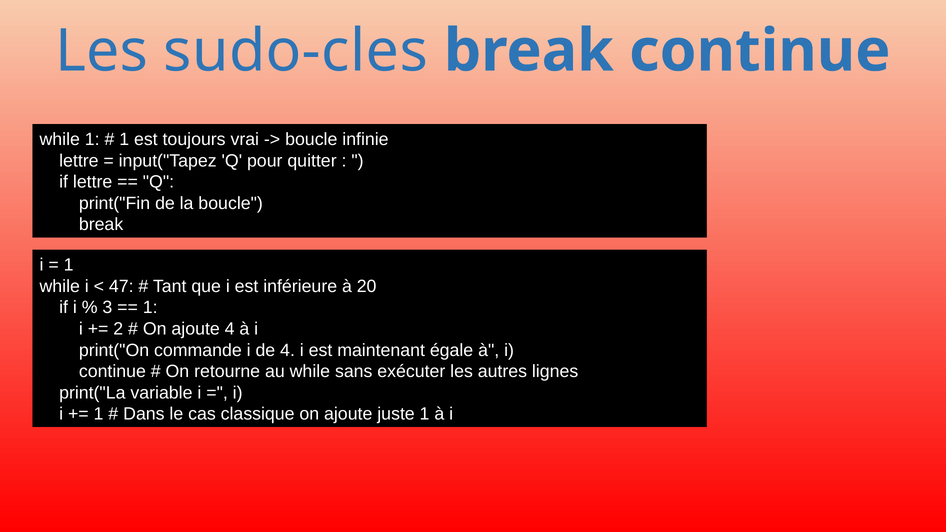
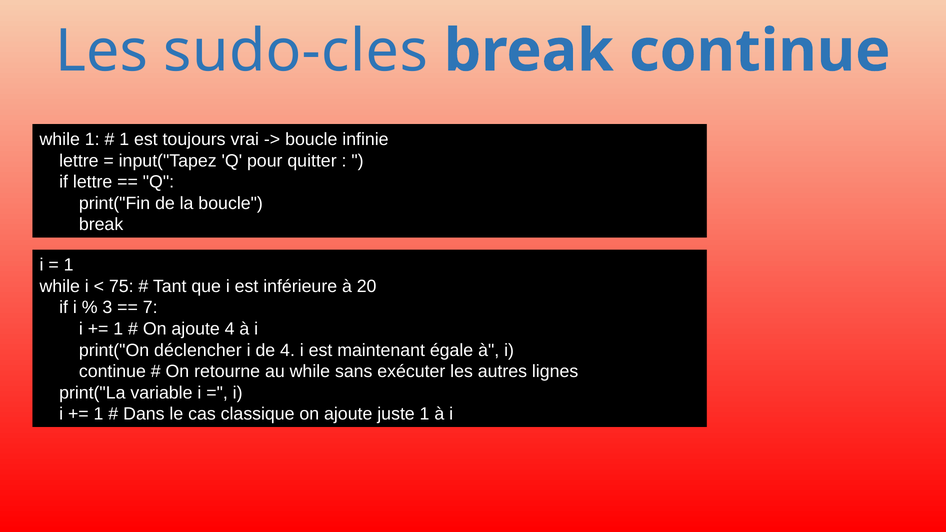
47: 47 -> 75
1 at (150, 308): 1 -> 7
2 at (118, 329): 2 -> 1
commande: commande -> déclencher
